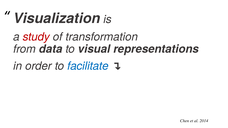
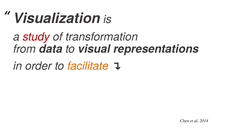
facilitate colour: blue -> orange
